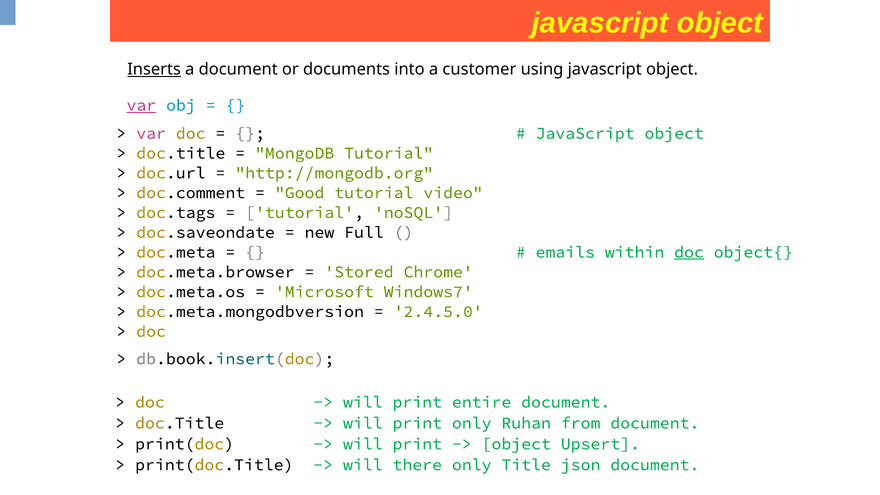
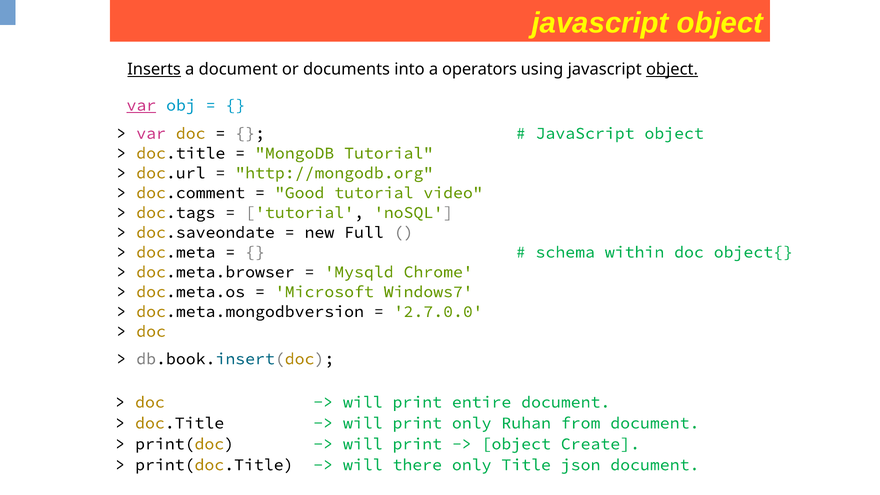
customer: customer -> operators
object at (672, 69) underline: none -> present
emails: emails -> schema
doc at (689, 252) underline: present -> none
Stored: Stored -> Mysqld
2.4.5.0: 2.4.5.0 -> 2.7.0.0
Upsert: Upsert -> Create
